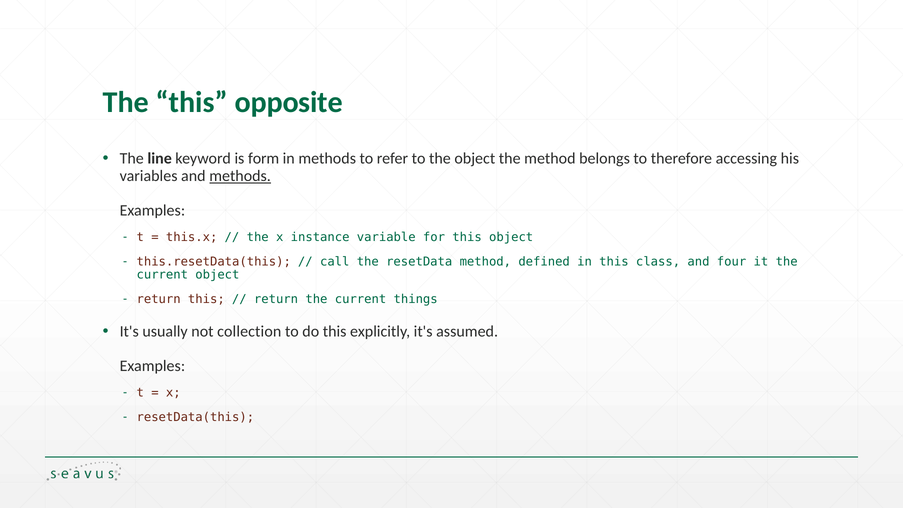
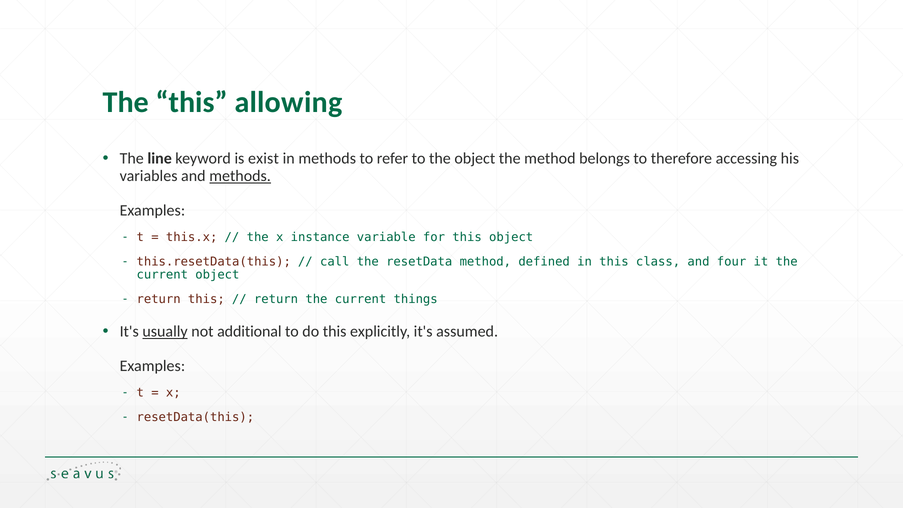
opposite: opposite -> allowing
form: form -> exist
usually underline: none -> present
collection: collection -> additional
